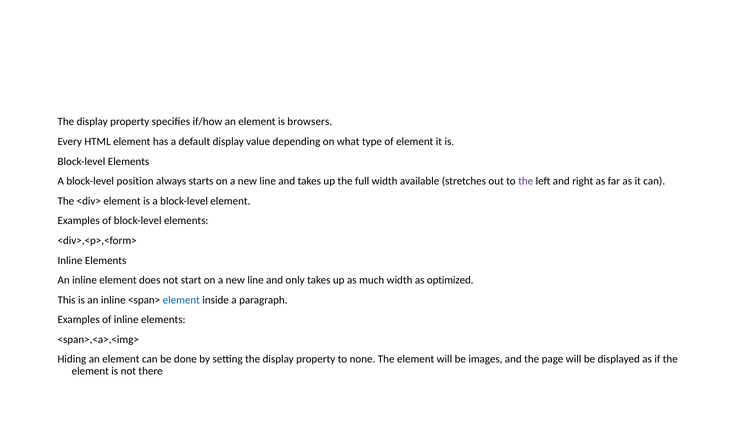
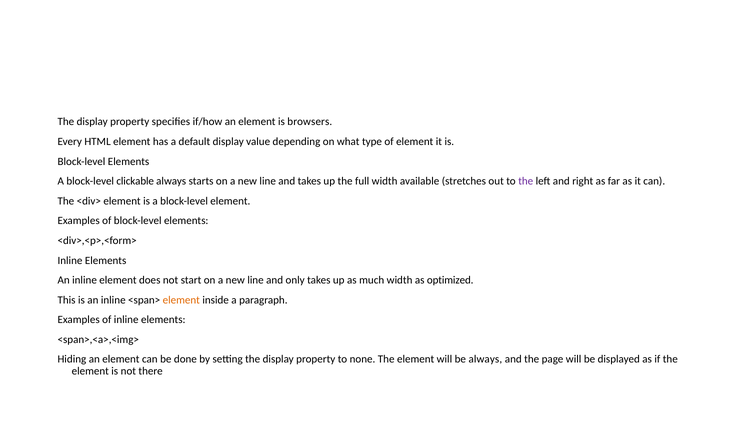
position: position -> clickable
element at (181, 300) colour: blue -> orange
be images: images -> always
